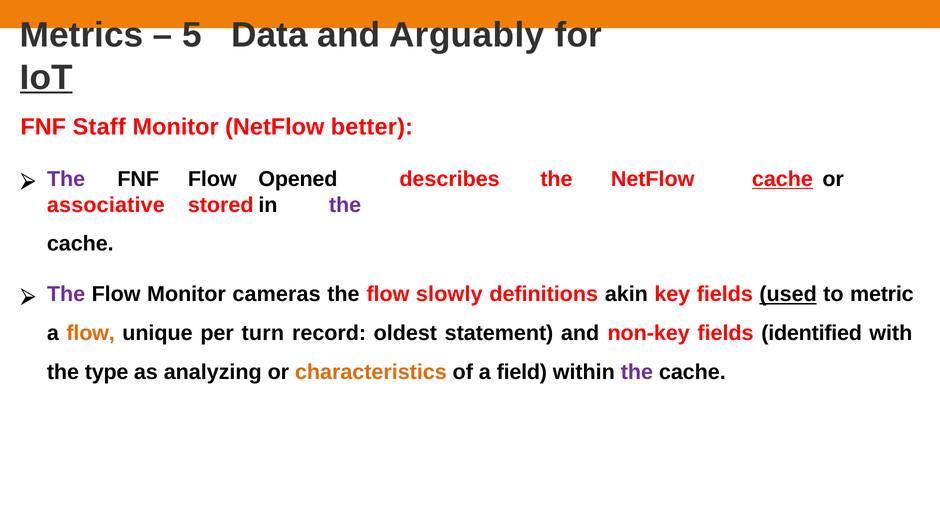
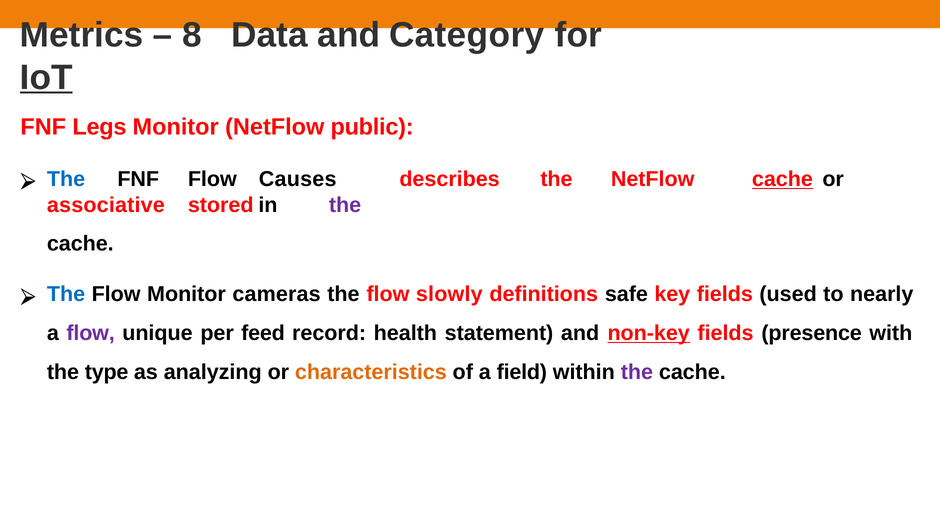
5: 5 -> 8
Arguably: Arguably -> Category
Staff: Staff -> Legs
better: better -> public
The at (66, 179) colour: purple -> blue
Opened: Opened -> Causes
The at (66, 294) colour: purple -> blue
akin: akin -> safe
used underline: present -> none
metric: metric -> nearly
flow at (91, 333) colour: orange -> purple
turn: turn -> feed
oldest: oldest -> health
non-key underline: none -> present
identified: identified -> presence
